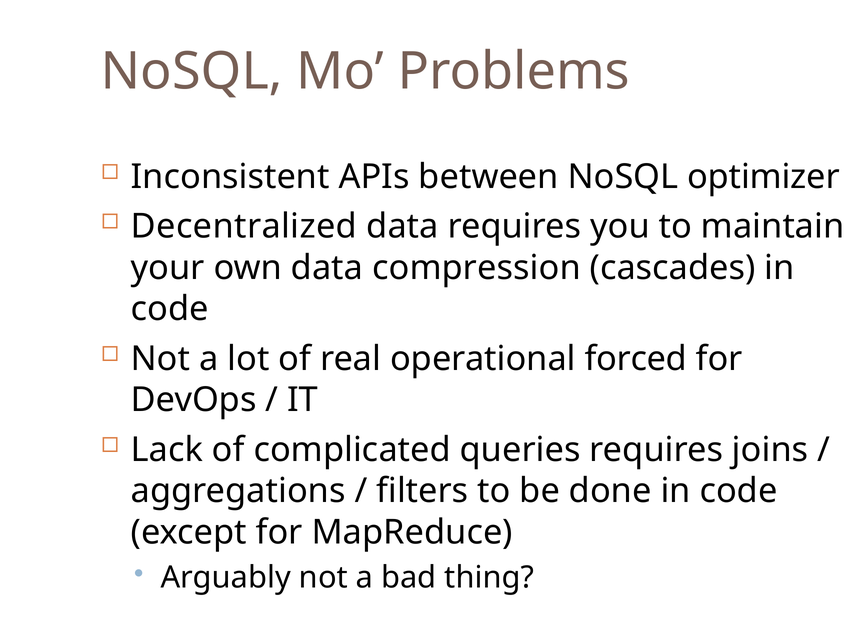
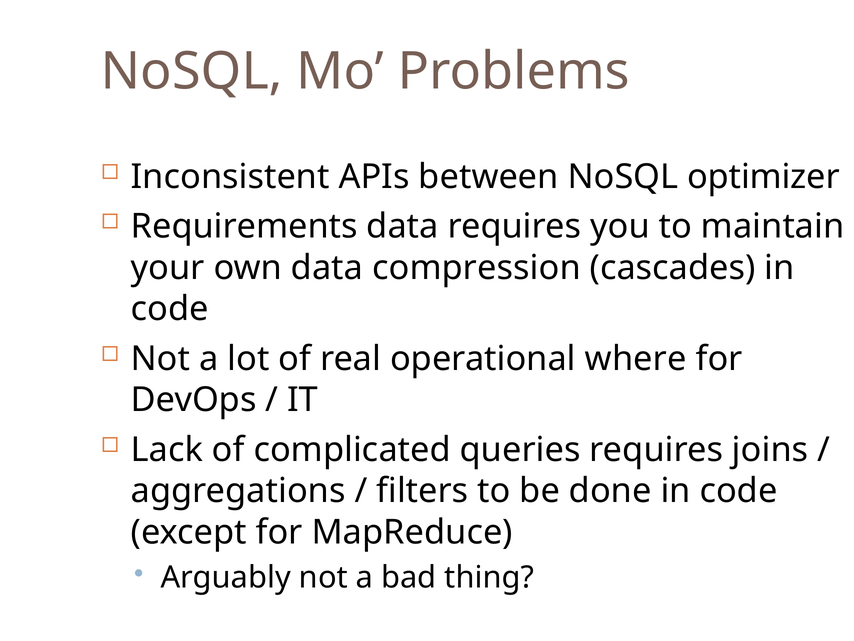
Decentralized: Decentralized -> Requirements
forced: forced -> where
